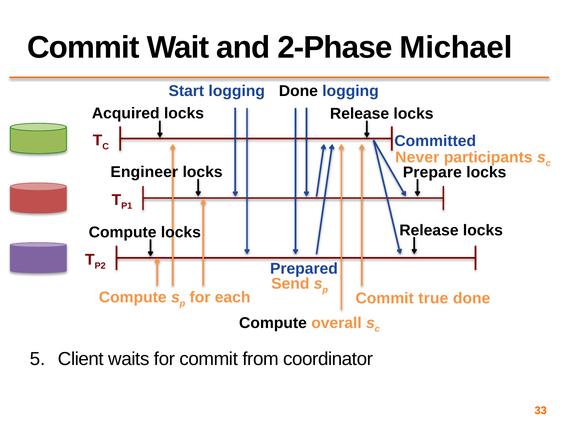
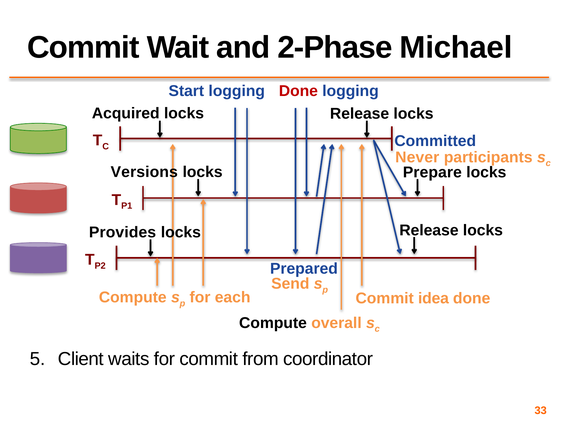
Done at (298, 91) colour: black -> red
Engineer: Engineer -> Versions
Compute at (123, 232): Compute -> Provides
true: true -> idea
